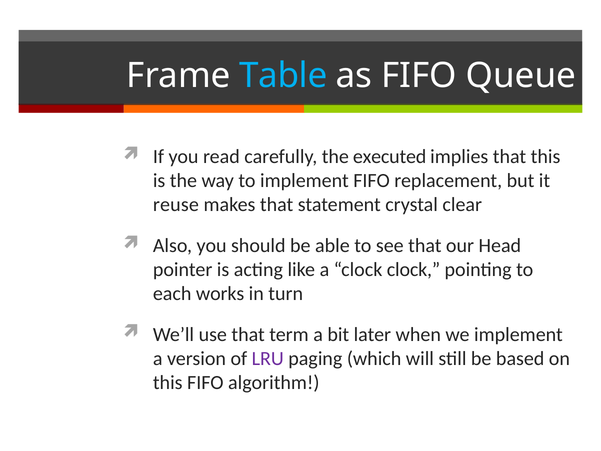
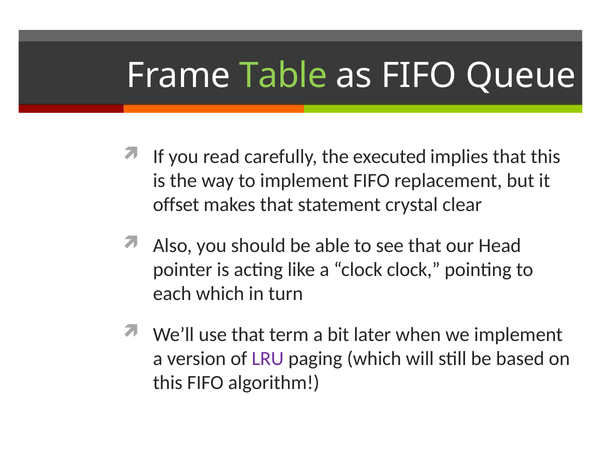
Table colour: light blue -> light green
reuse: reuse -> offset
each works: works -> which
